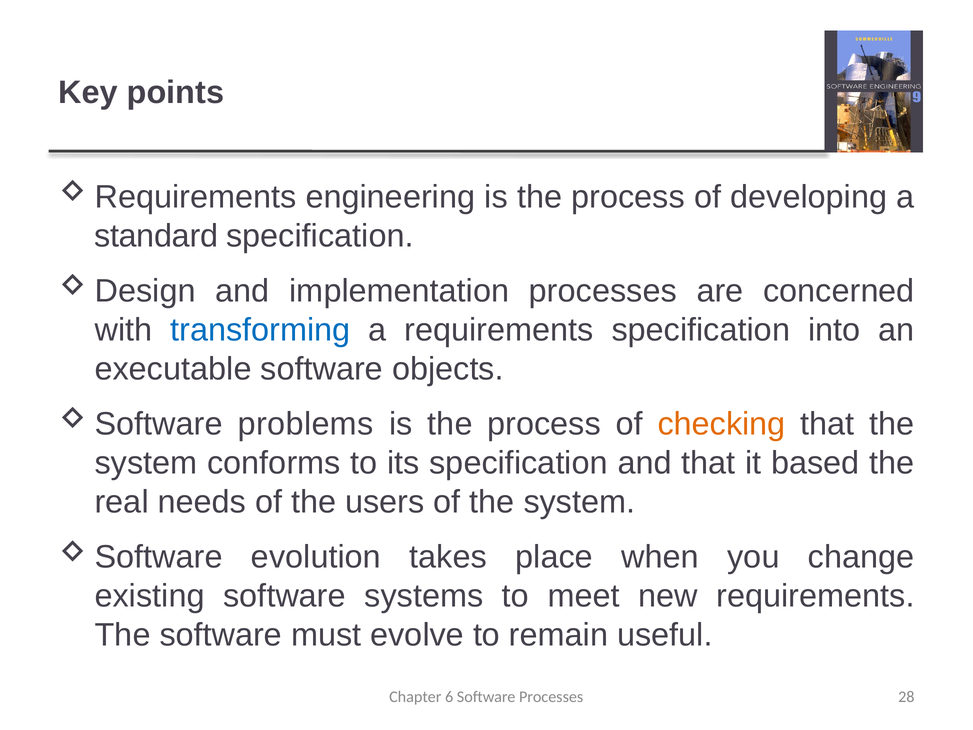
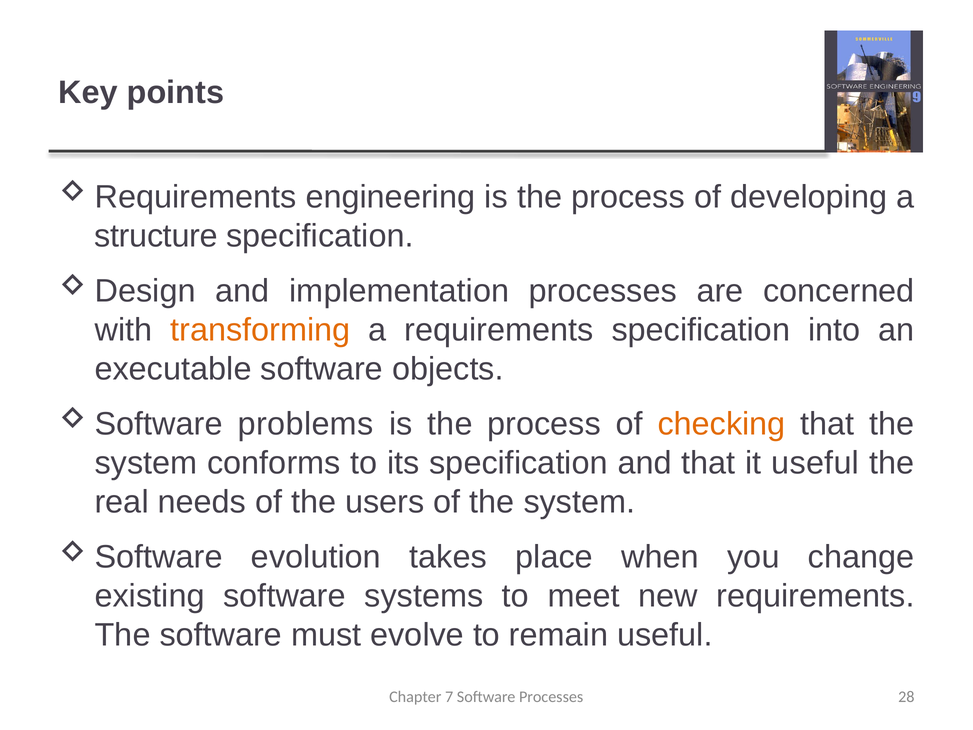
standard: standard -> structure
transforming colour: blue -> orange
it based: based -> useful
6: 6 -> 7
